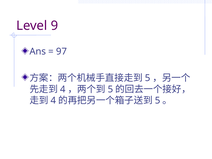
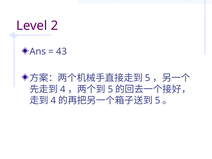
9: 9 -> 2
97: 97 -> 43
